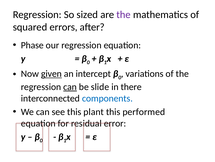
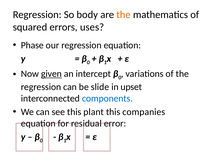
sized: sized -> body
the at (124, 15) colour: purple -> orange
after: after -> uses
can at (70, 86) underline: present -> none
there: there -> upset
performed: performed -> companies
